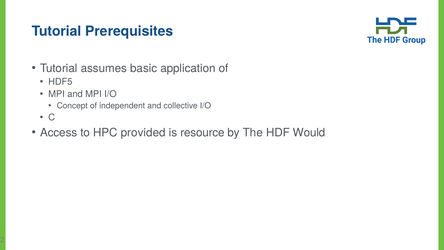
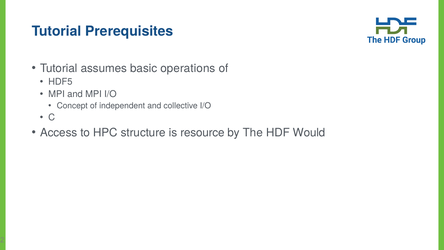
application: application -> operations
provided: provided -> structure
